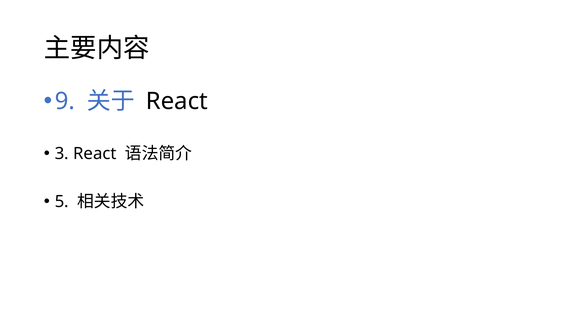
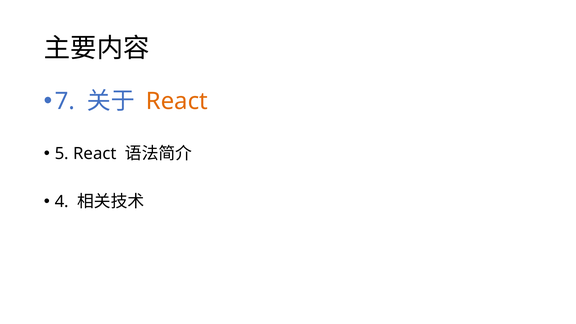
9: 9 -> 7
React at (177, 101) colour: black -> orange
3: 3 -> 5
5: 5 -> 4
